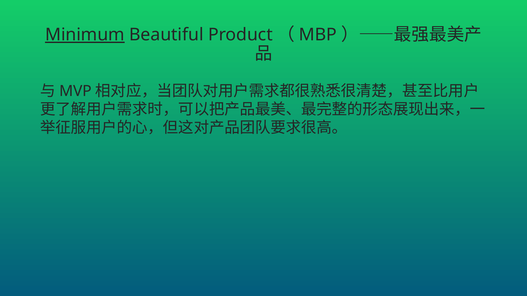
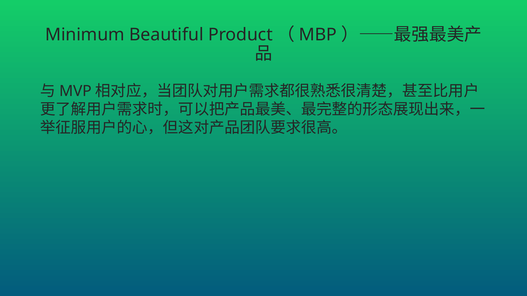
Minimum underline: present -> none
